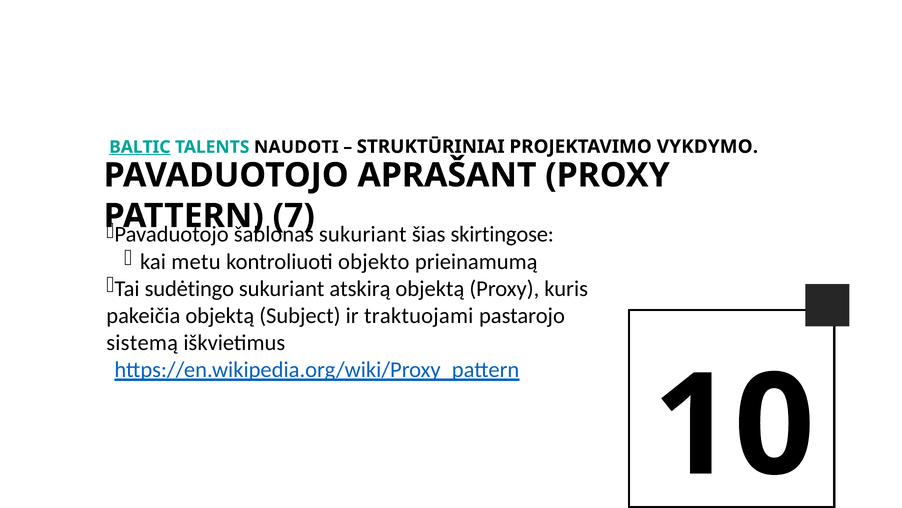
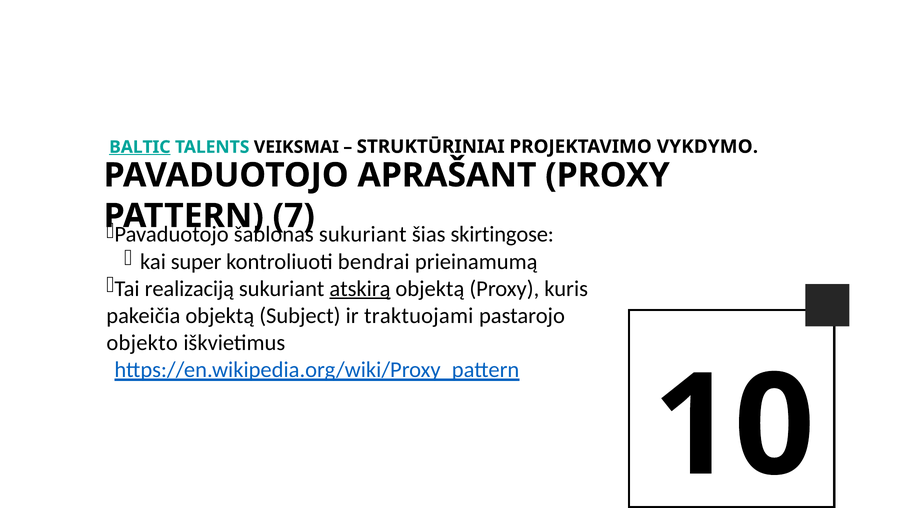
NAUDOTI: NAUDOTI -> VEIKSMAI
metu: metu -> super
objekto: objekto -> bendrai
sudėtingo: sudėtingo -> realizaciją
atskirą underline: none -> present
sistemą: sistemą -> objekto
